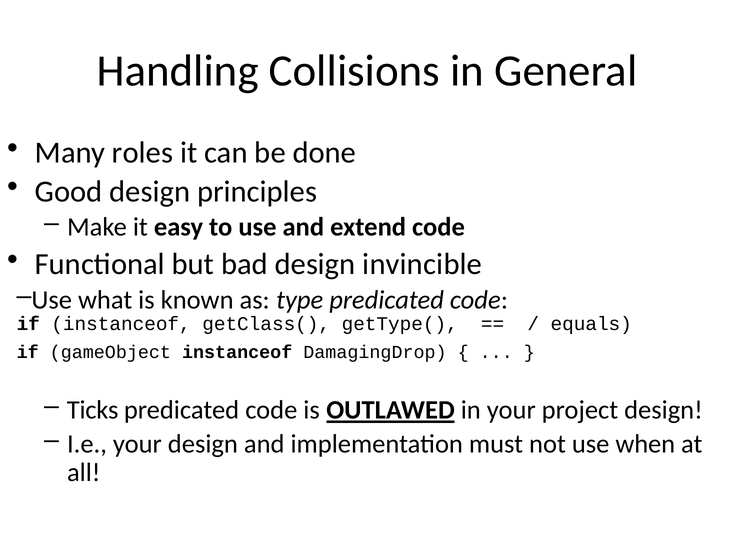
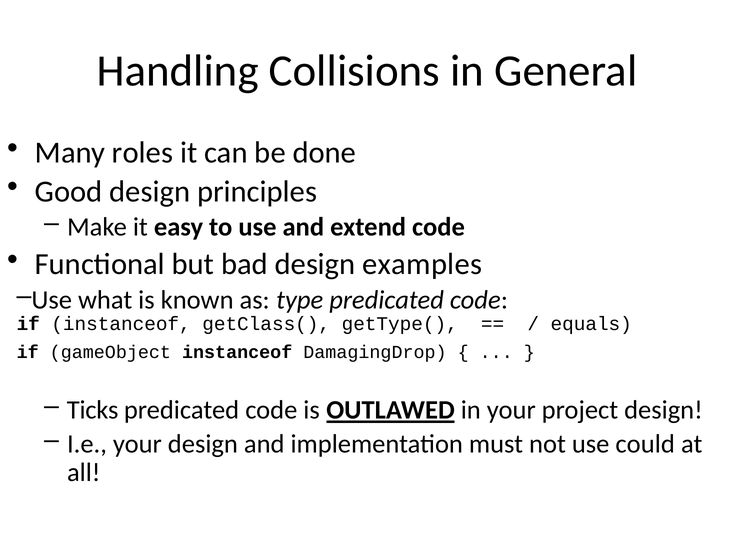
invincible: invincible -> examples
when: when -> could
